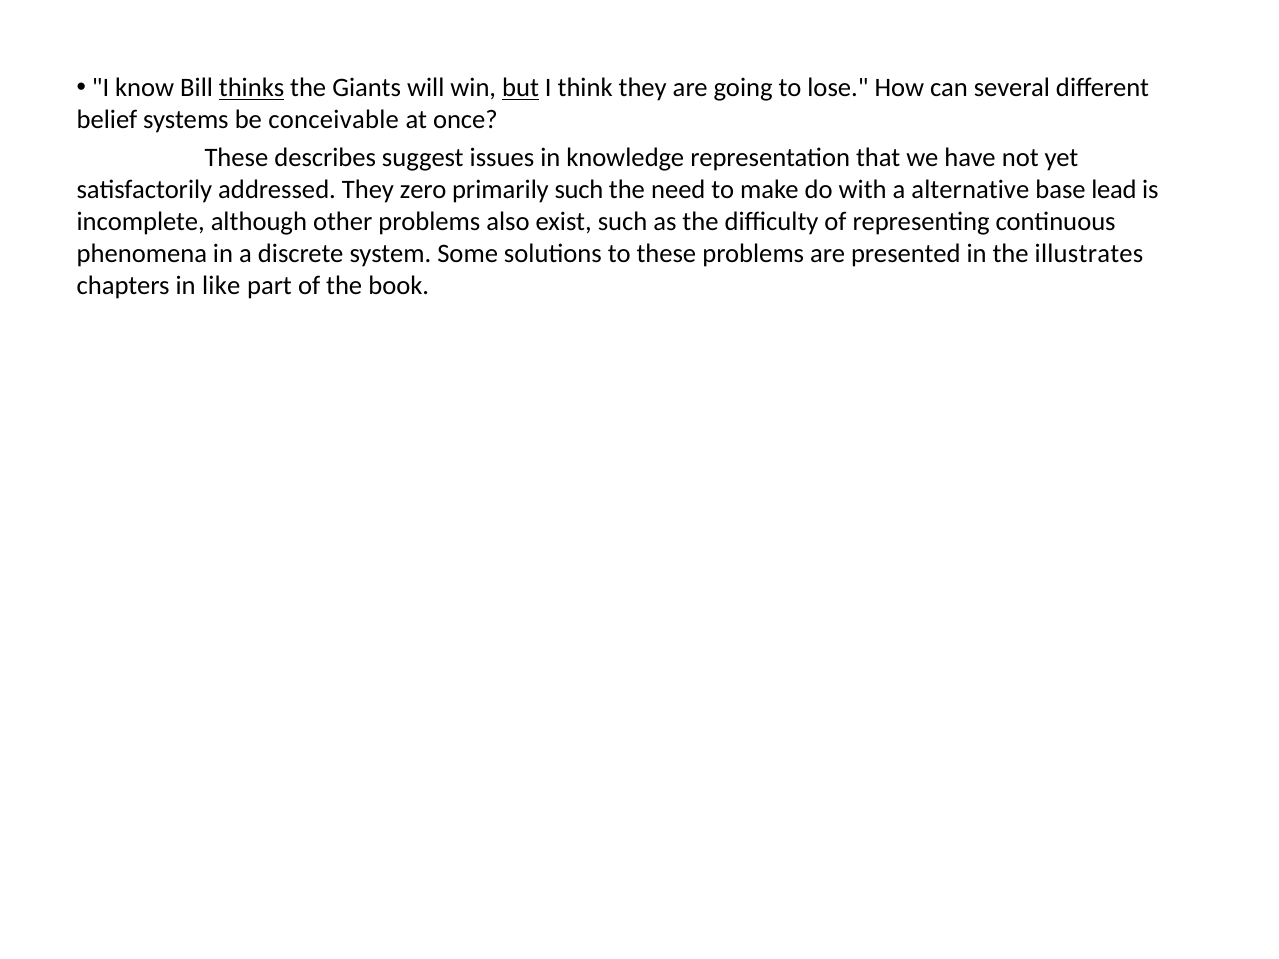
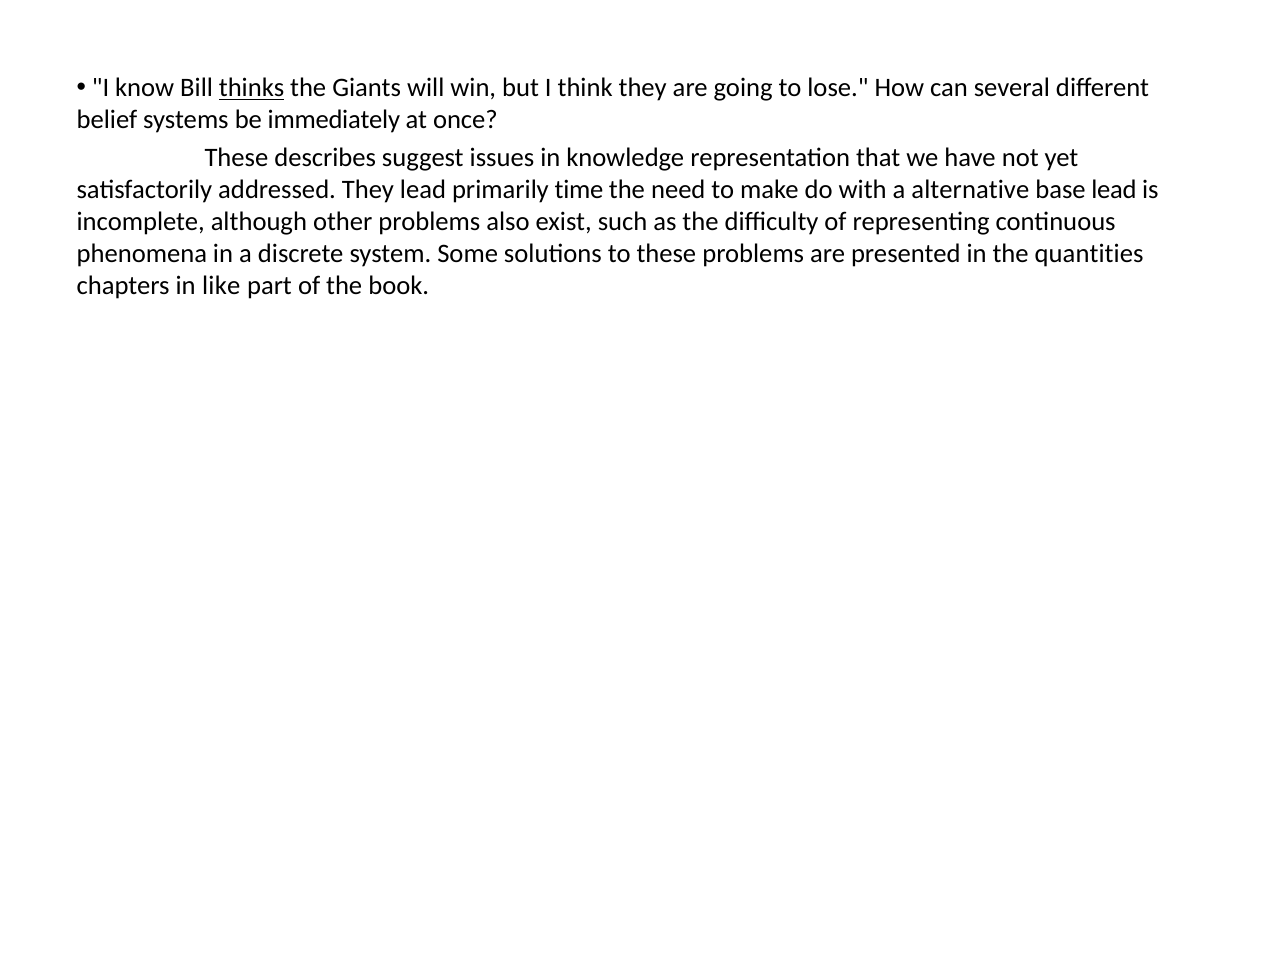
but underline: present -> none
conceivable: conceivable -> immediately
They zero: zero -> lead
primarily such: such -> time
illustrates: illustrates -> quantities
